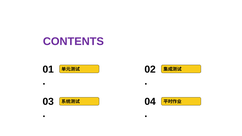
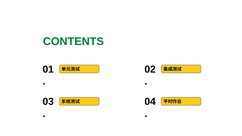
CONTENTS colour: purple -> green
